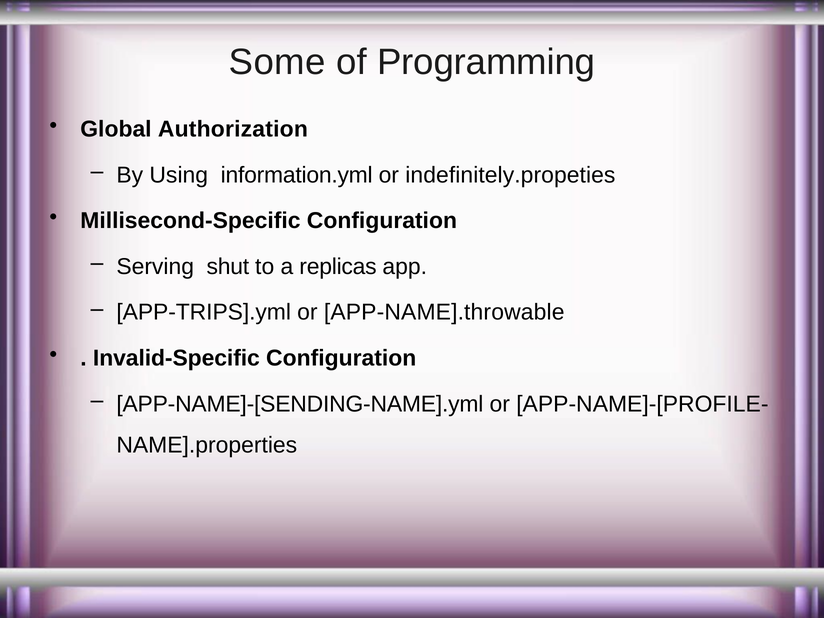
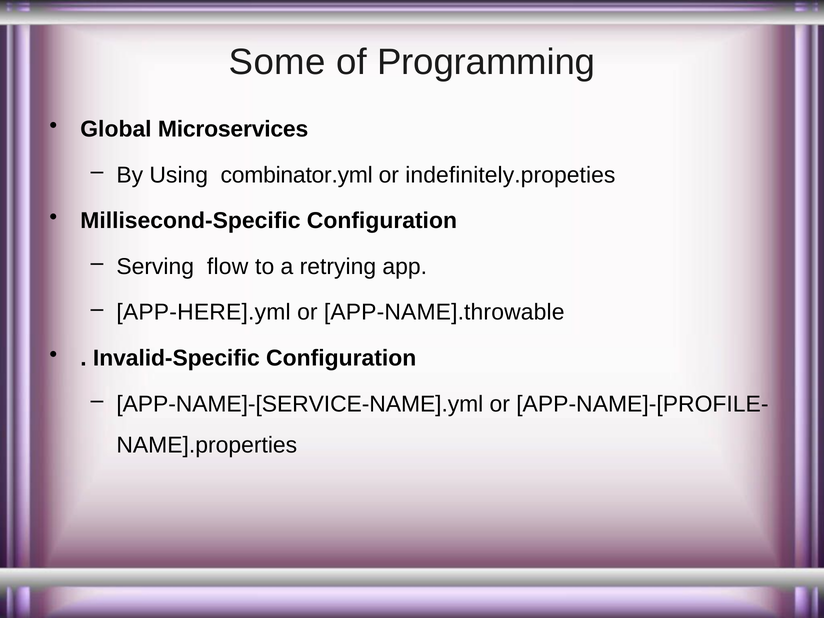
Authorization: Authorization -> Microservices
information.yml: information.yml -> combinator.yml
shut: shut -> flow
replicas: replicas -> retrying
APP-TRIPS].yml: APP-TRIPS].yml -> APP-HERE].yml
APP-NAME]-[SENDING-NAME].yml: APP-NAME]-[SENDING-NAME].yml -> APP-NAME]-[SERVICE-NAME].yml
